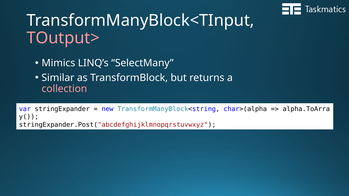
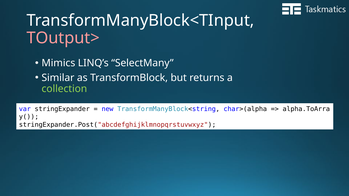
collection colour: pink -> light green
